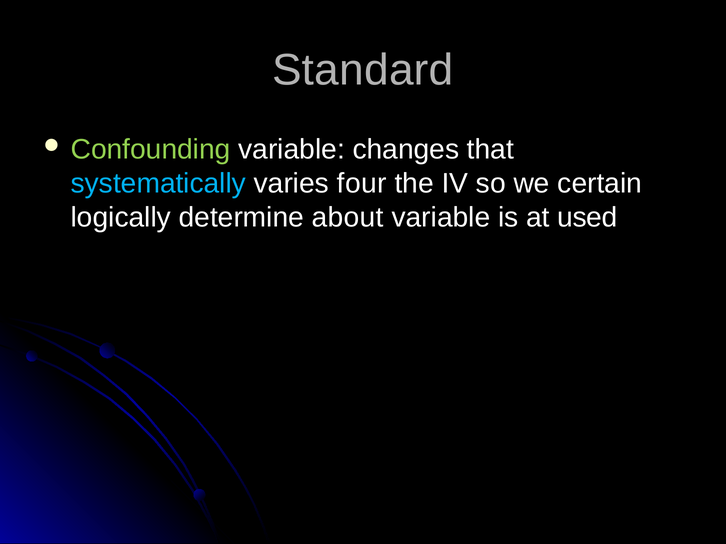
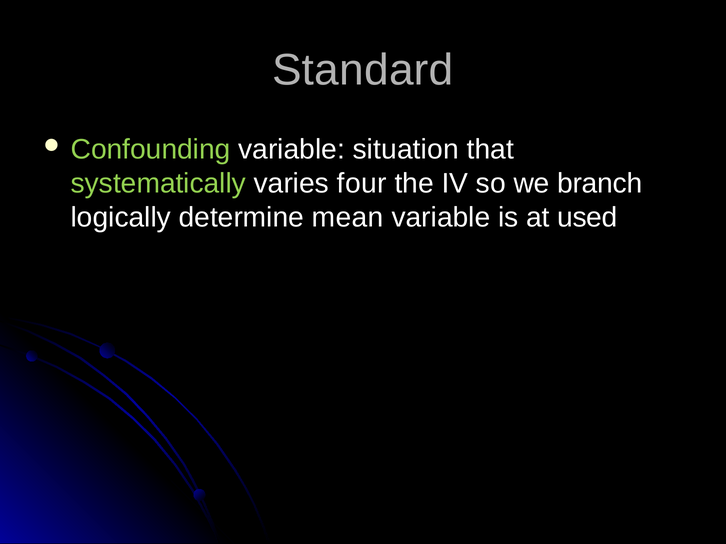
changes: changes -> situation
systematically colour: light blue -> light green
certain: certain -> branch
about: about -> mean
